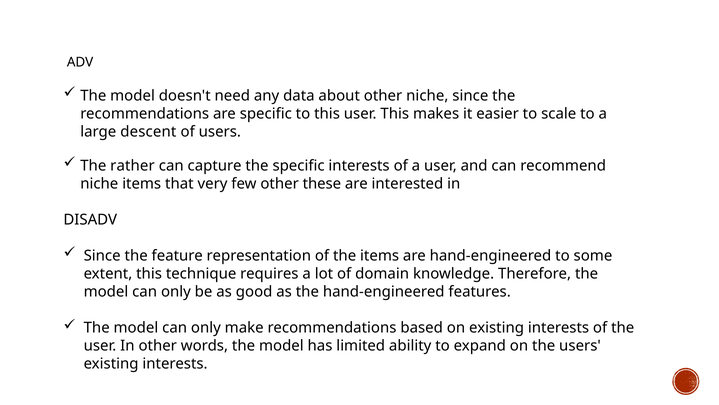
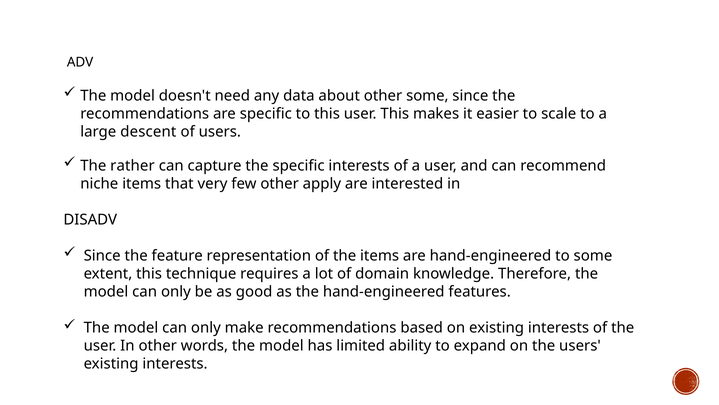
other niche: niche -> some
these: these -> apply
